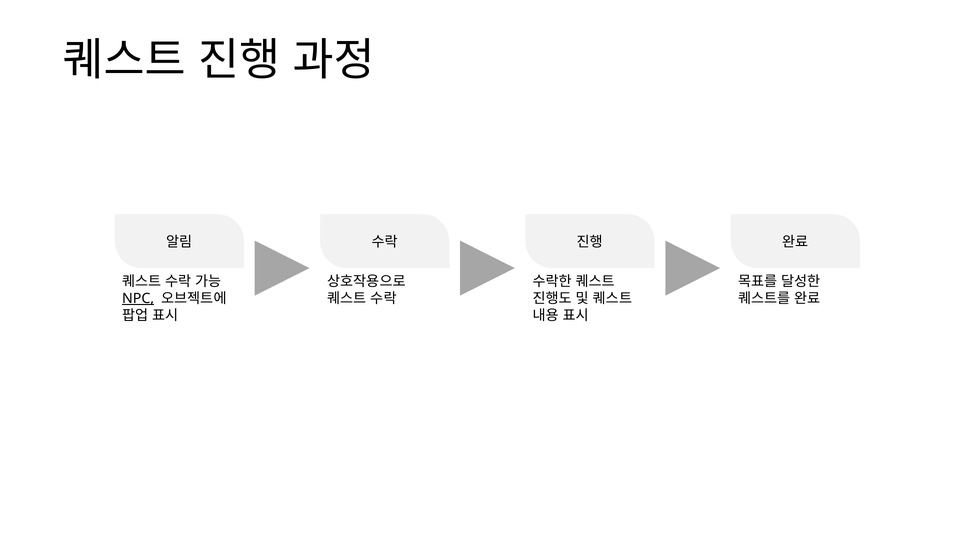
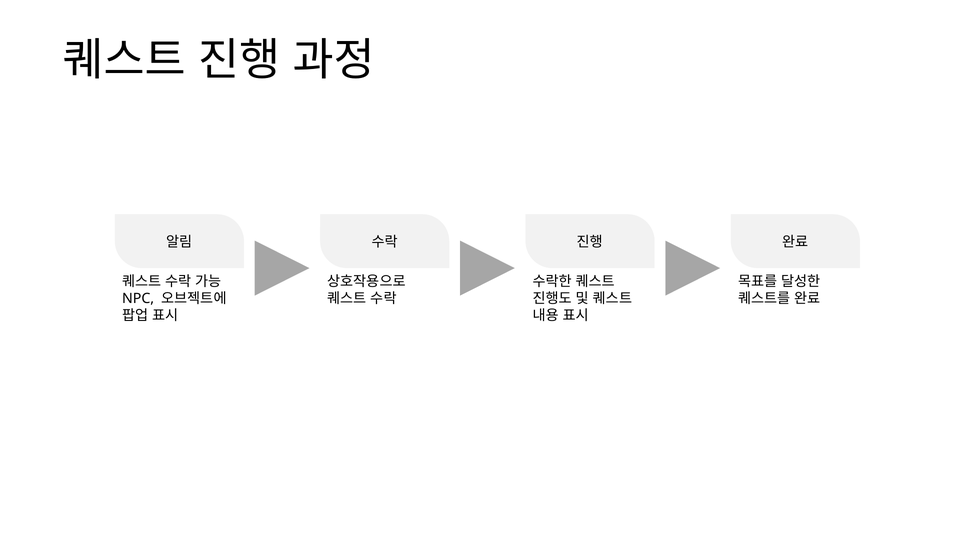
NPC underline: present -> none
